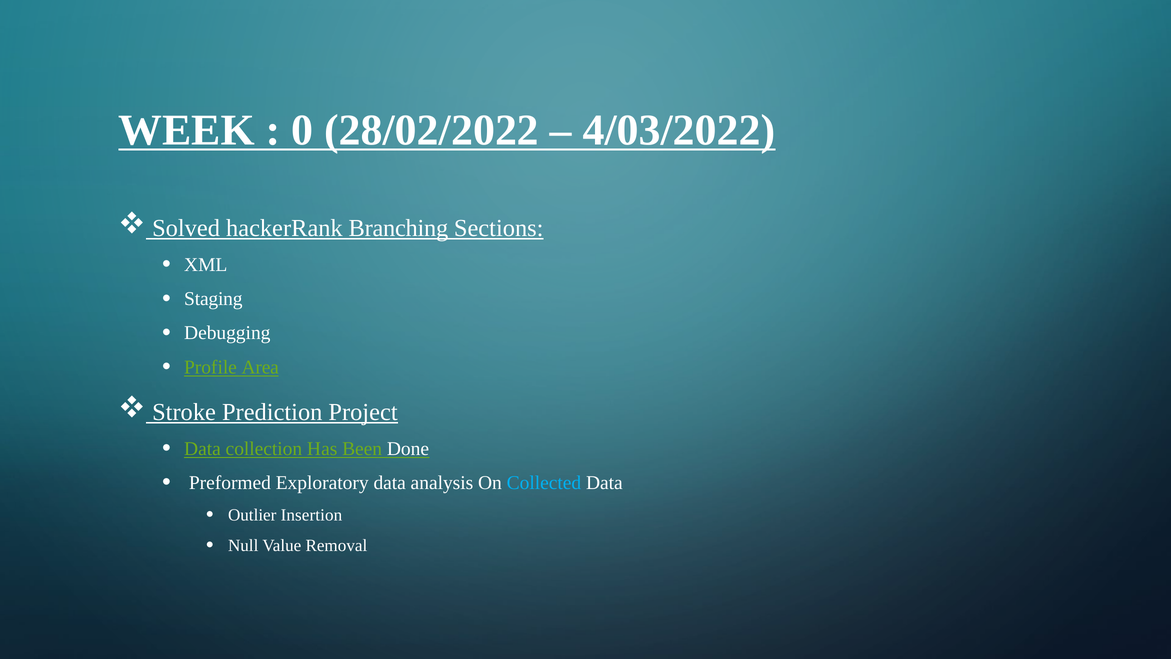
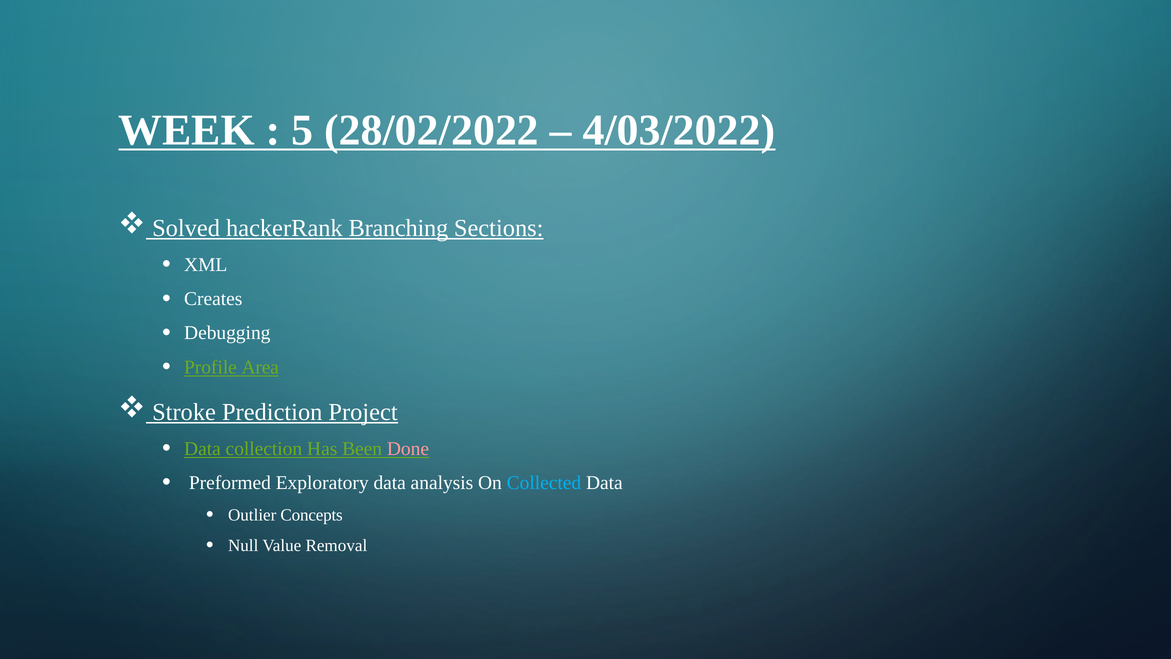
0: 0 -> 5
Staging: Staging -> Creates
Done colour: white -> pink
Insertion: Insertion -> Concepts
